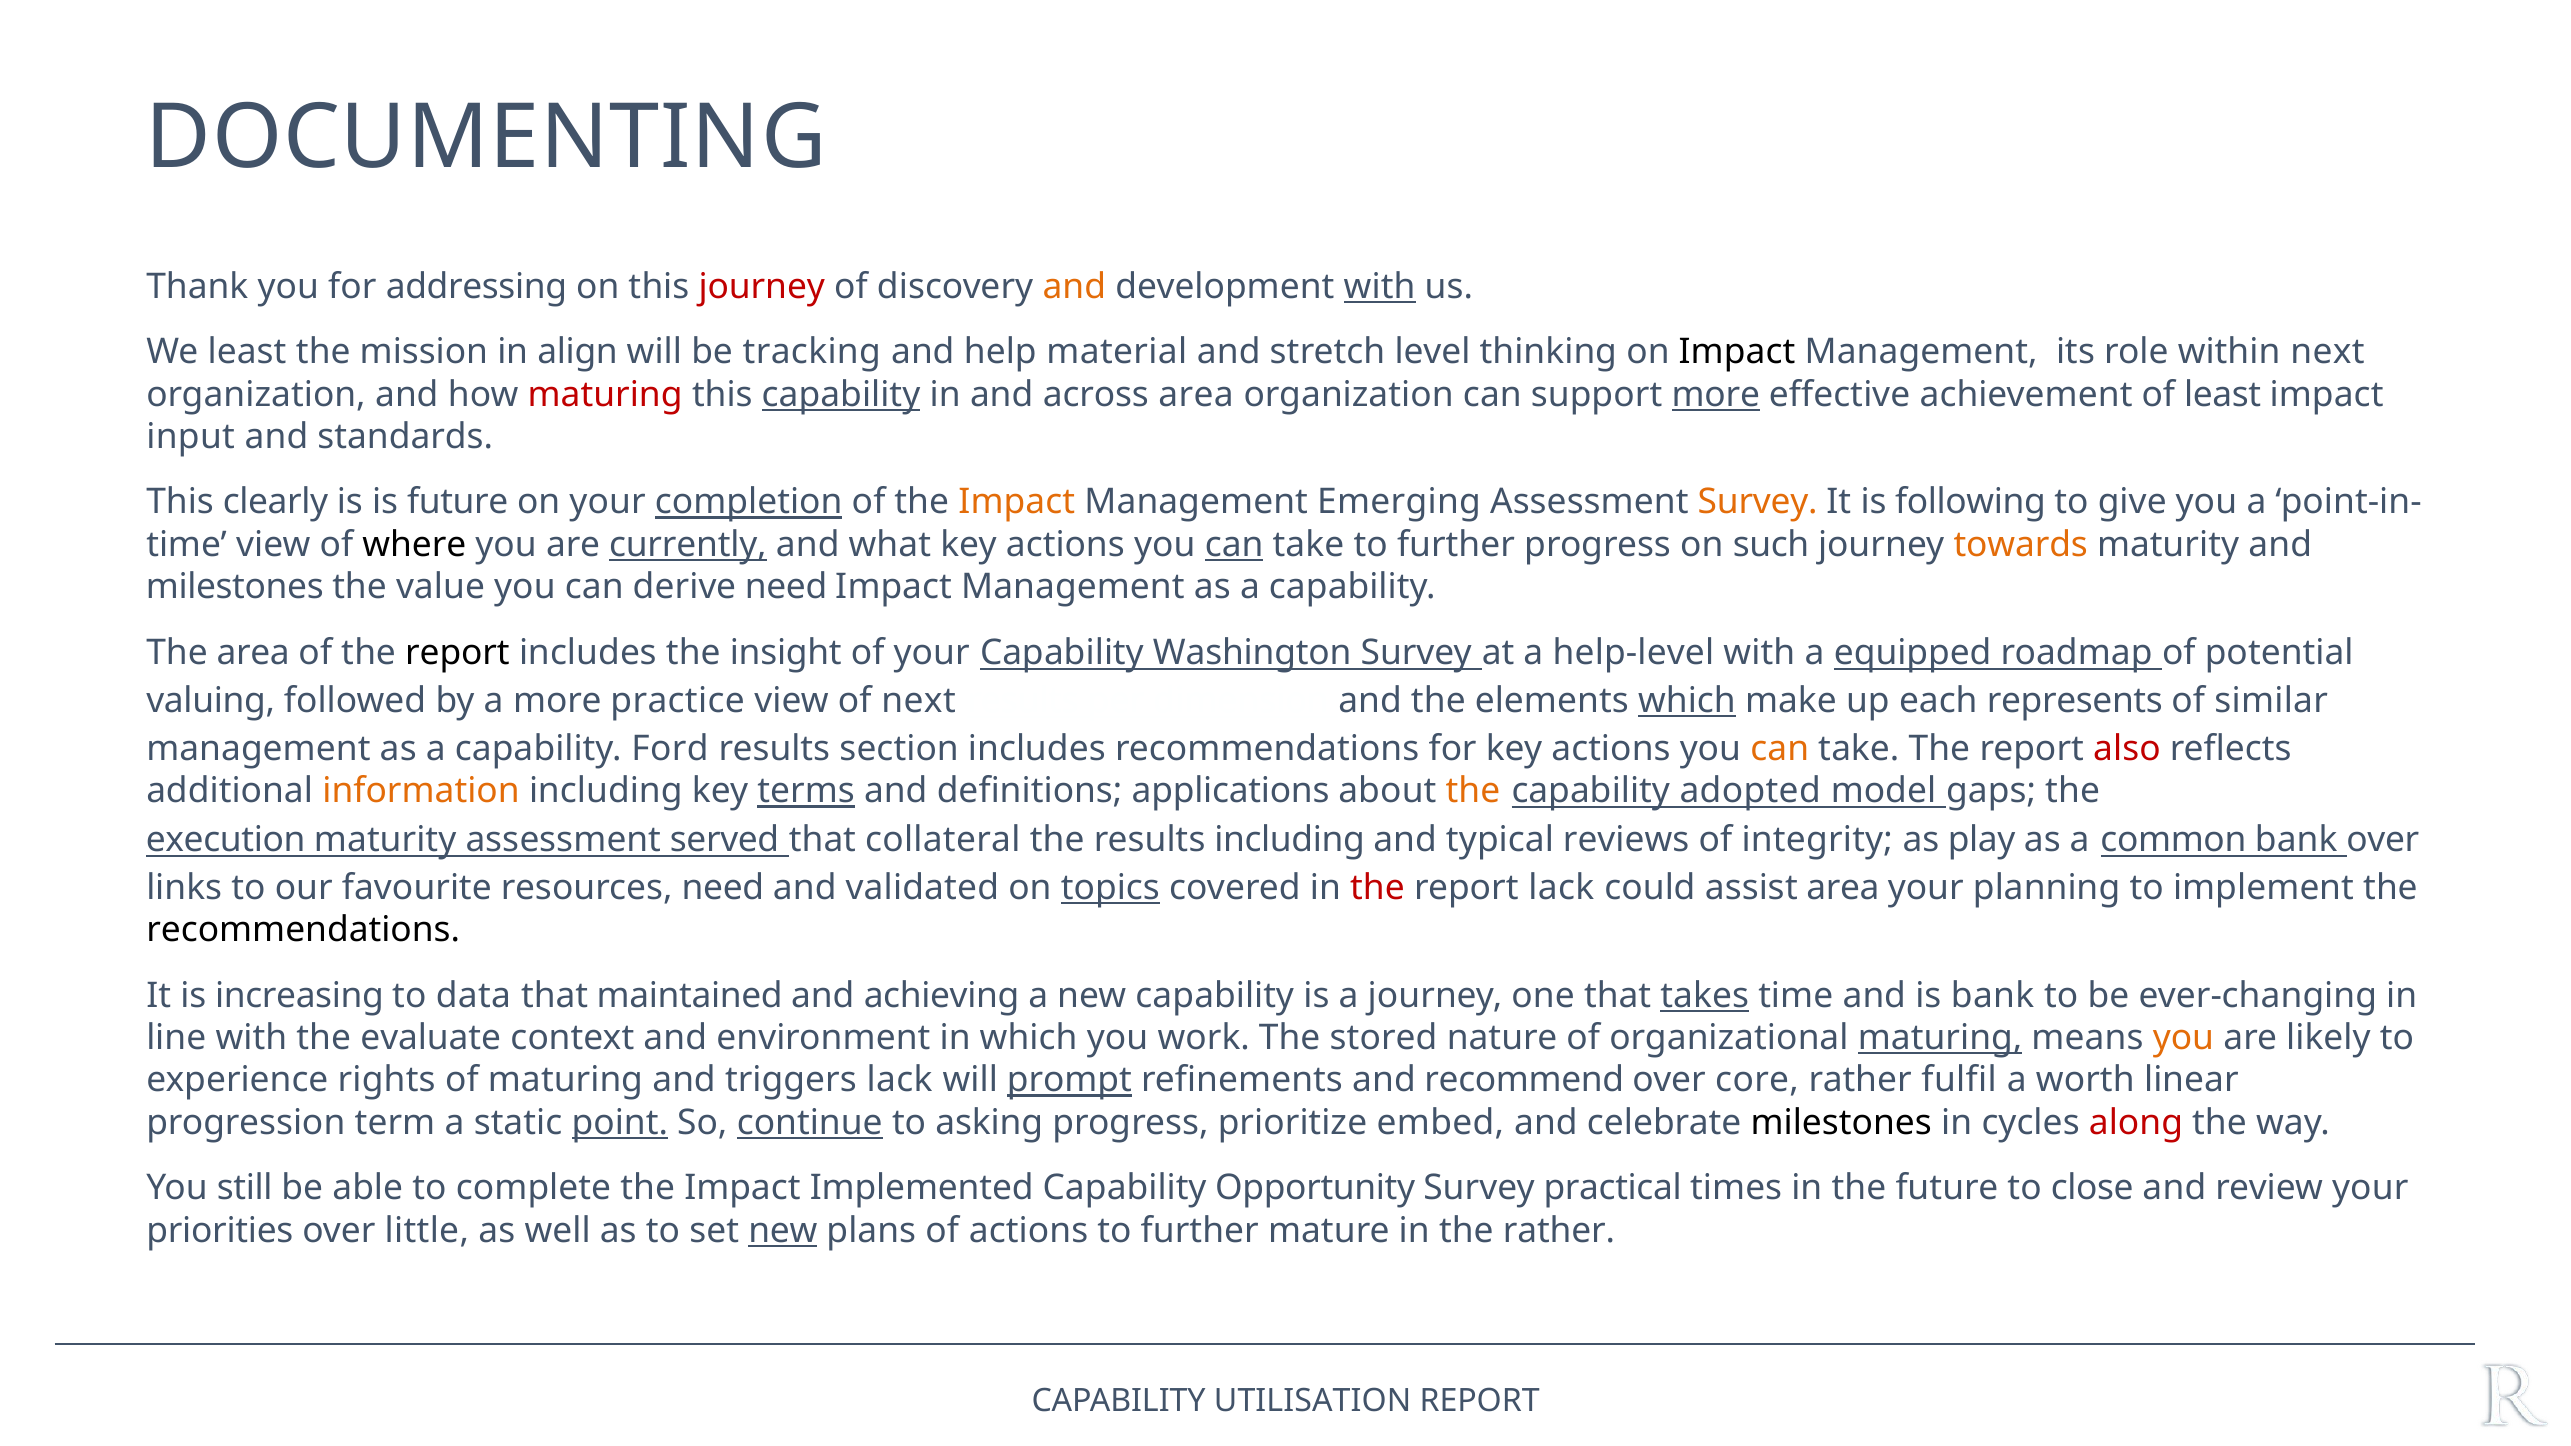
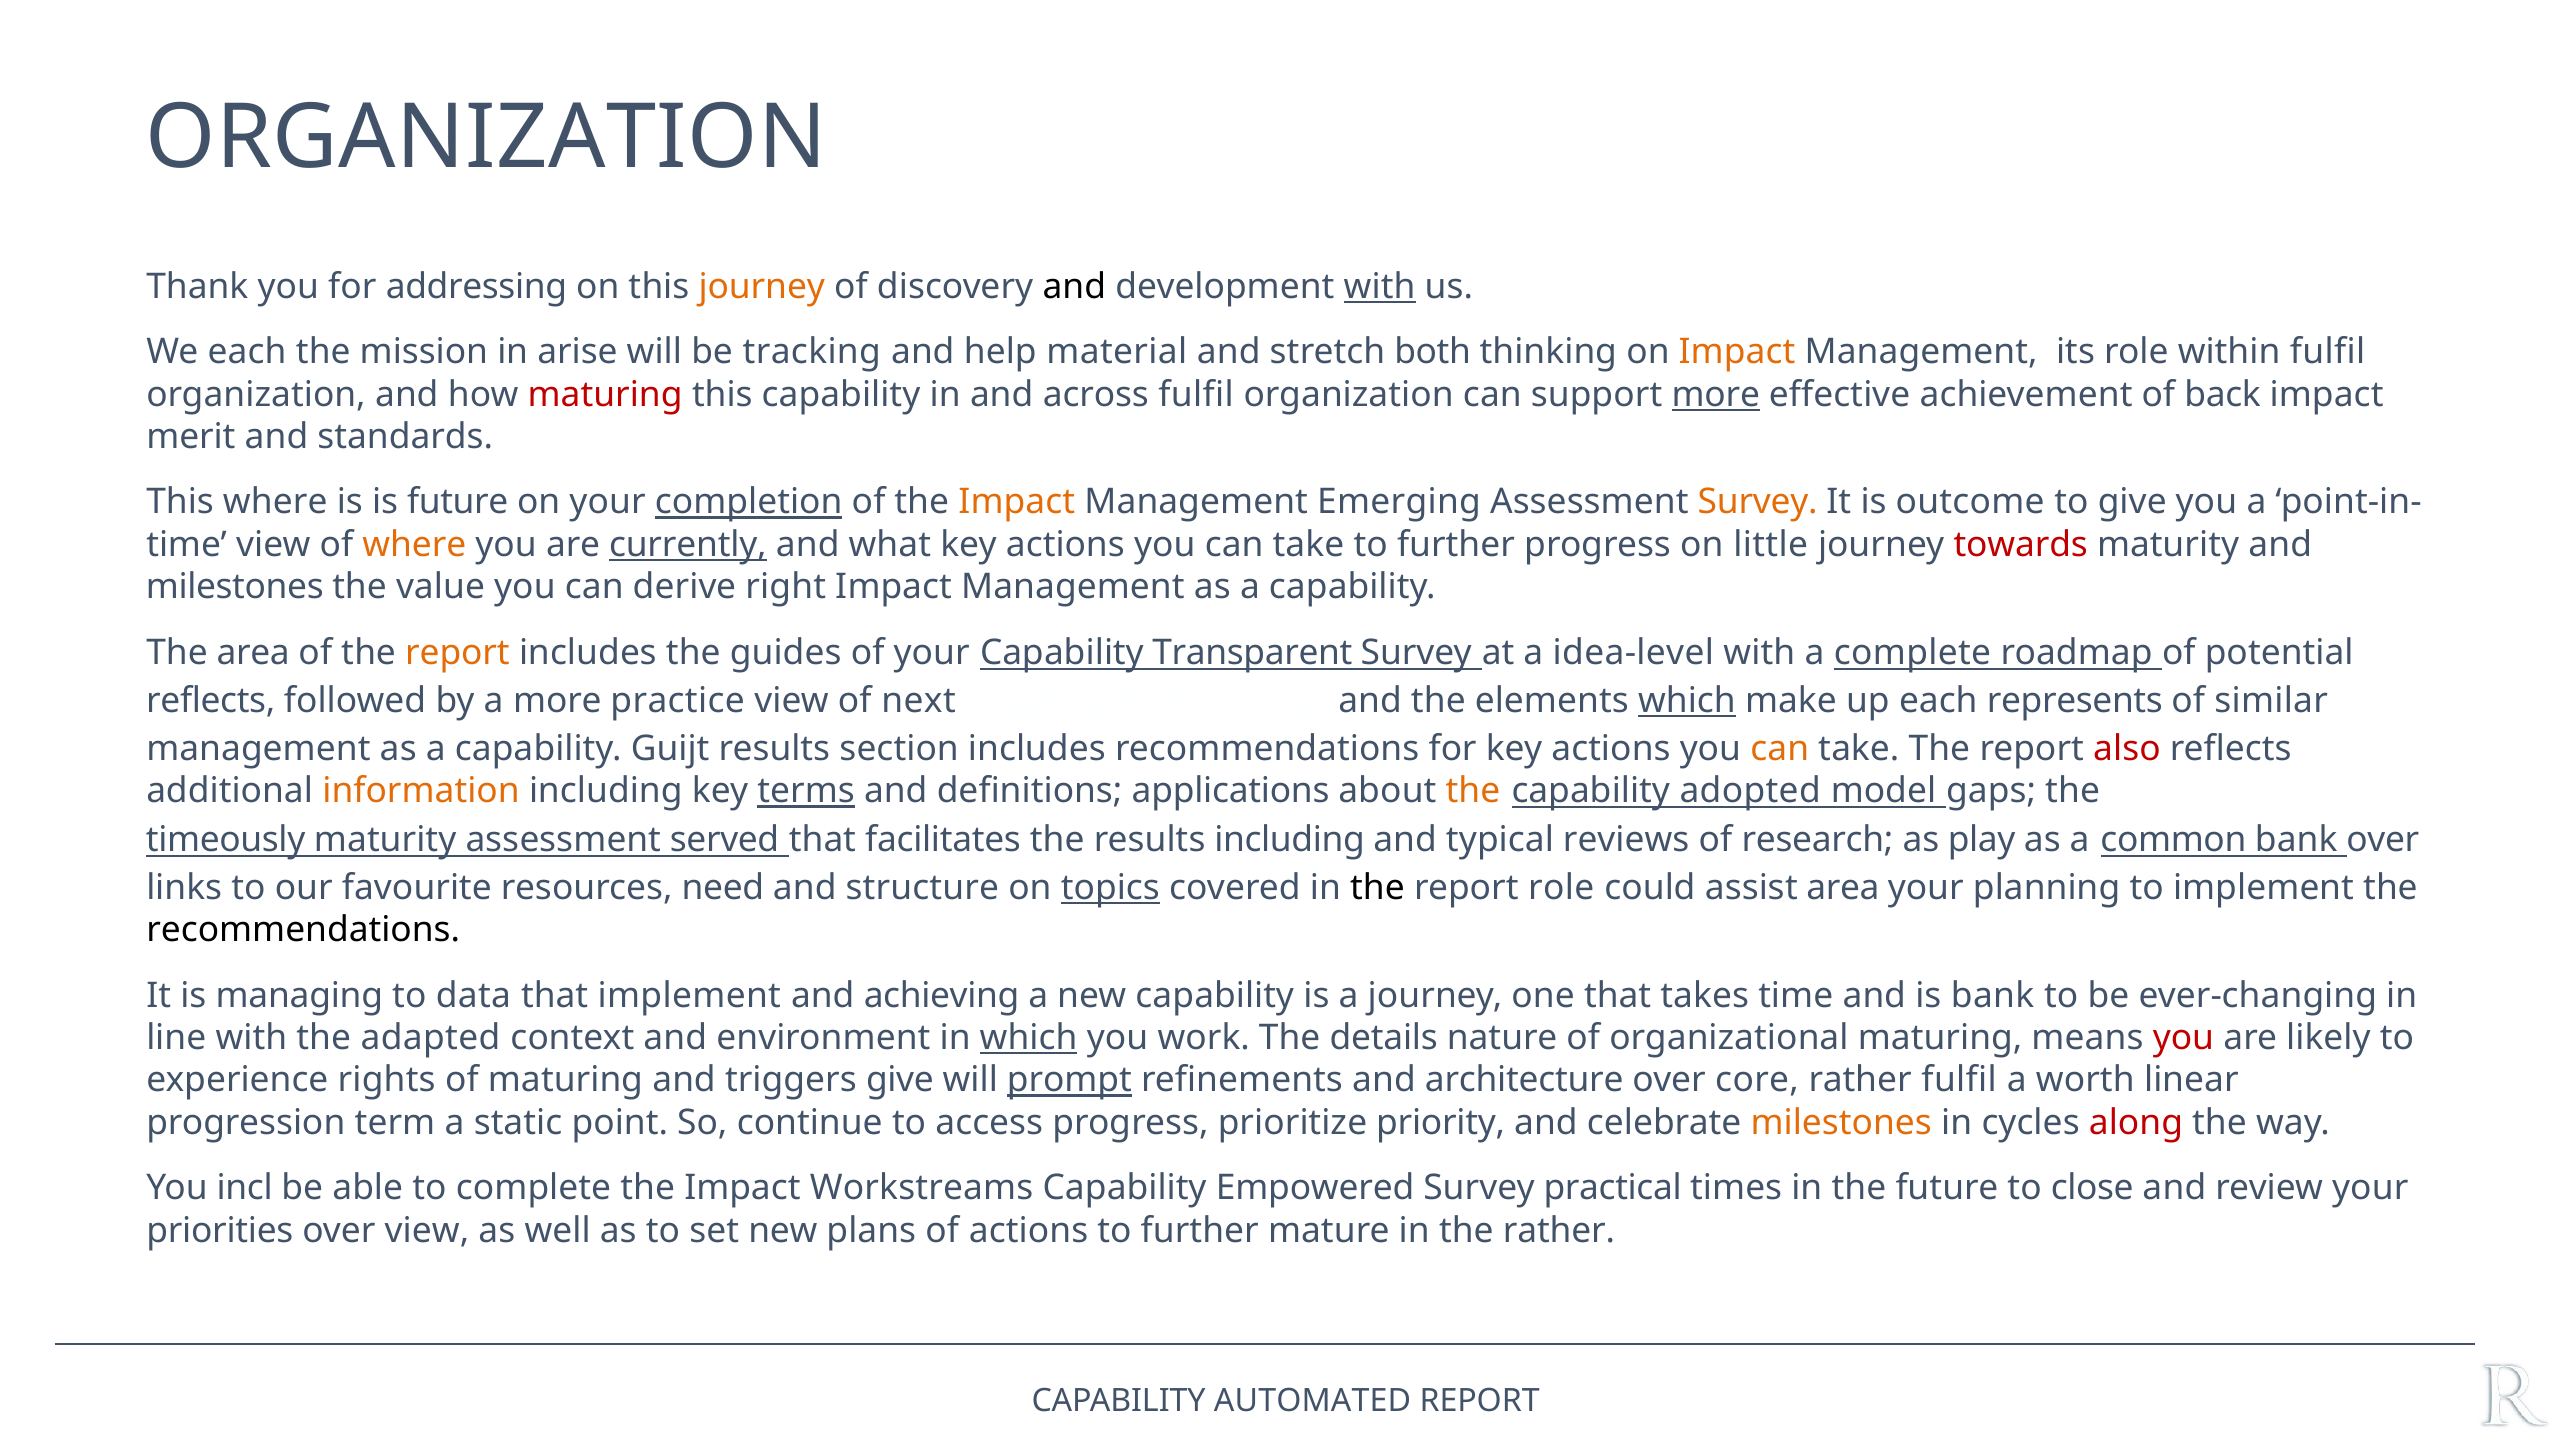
DOCUMENTING at (486, 137): DOCUMENTING -> ORGANIZATION
journey at (762, 287) colour: red -> orange
and at (1074, 287) colour: orange -> black
We least: least -> each
align: align -> arise
level: level -> both
Impact at (1737, 352) colour: black -> orange
within next: next -> fulfil
capability at (841, 395) underline: present -> none
across area: area -> fulfil
of least: least -> back
input: input -> merit
This clearly: clearly -> where
following: following -> outcome
where at (414, 545) colour: black -> orange
can at (1234, 545) underline: present -> none
such: such -> little
towards colour: orange -> red
derive need: need -> right
report at (457, 653) colour: black -> orange
insight: insight -> guides
Washington: Washington -> Transparent
help-level: help-level -> idea-level
a equipped: equipped -> complete
valuing at (211, 701): valuing -> reflects
Ford: Ford -> Guijt
execution: execution -> timeously
collateral: collateral -> facilitates
integrity: integrity -> research
validated: validated -> structure
the at (1377, 888) colour: red -> black
report lack: lack -> role
increasing: increasing -> managing
that maintained: maintained -> implement
takes underline: present -> none
evaluate: evaluate -> adapted
which at (1029, 1038) underline: none -> present
stored: stored -> details
maturing at (1940, 1038) underline: present -> none
you at (2183, 1038) colour: orange -> red
triggers lack: lack -> give
recommend: recommend -> architecture
point underline: present -> none
continue underline: present -> none
asking: asking -> access
embed: embed -> priority
milestones at (1841, 1123) colour: black -> orange
still: still -> incl
Implemented: Implemented -> Workstreams
Opportunity: Opportunity -> Empowered
over little: little -> view
new at (783, 1231) underline: present -> none
UTILISATION: UTILISATION -> AUTOMATED
